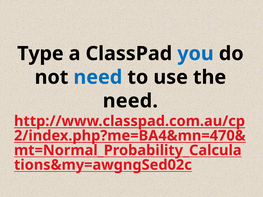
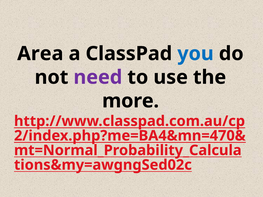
Type: Type -> Area
need at (98, 77) colour: blue -> purple
need at (130, 101): need -> more
